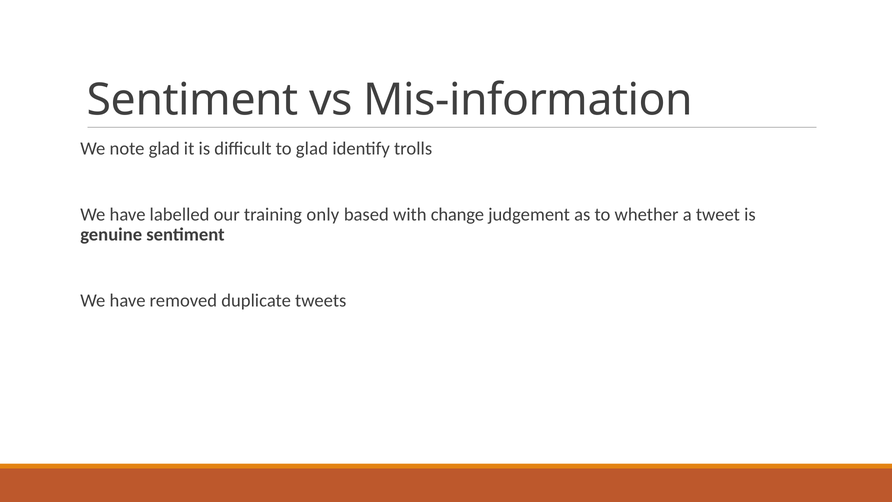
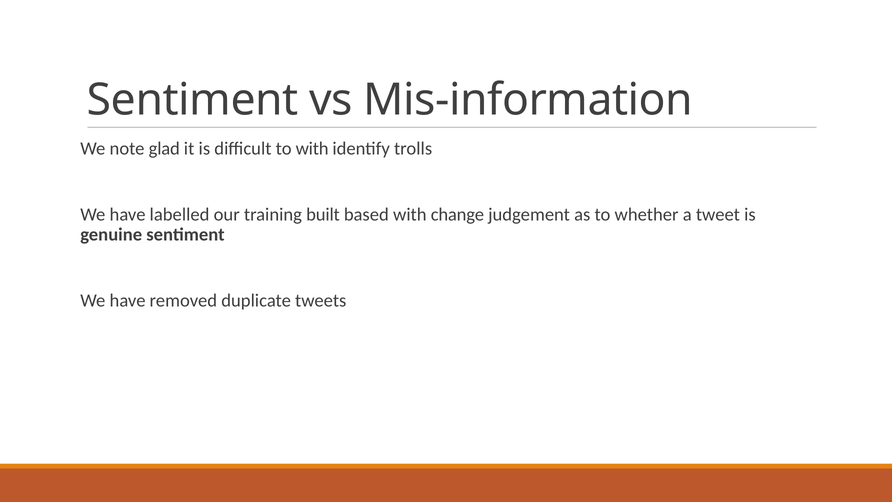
to glad: glad -> with
only: only -> built
